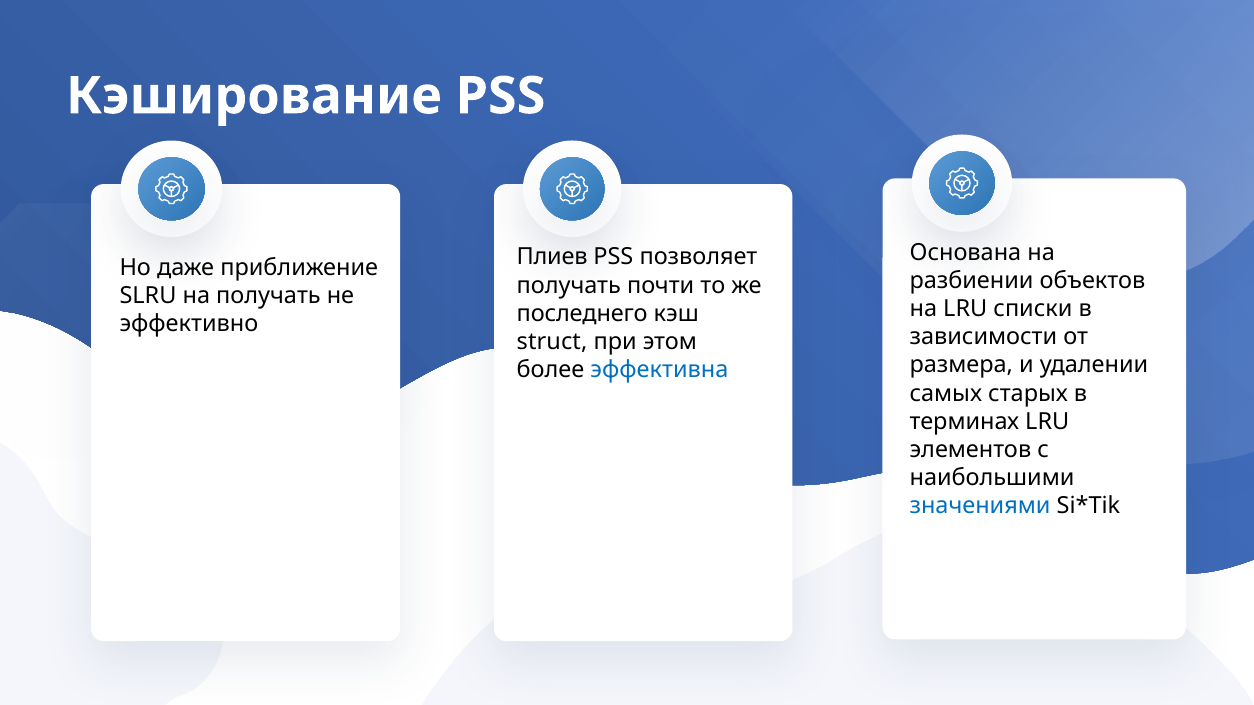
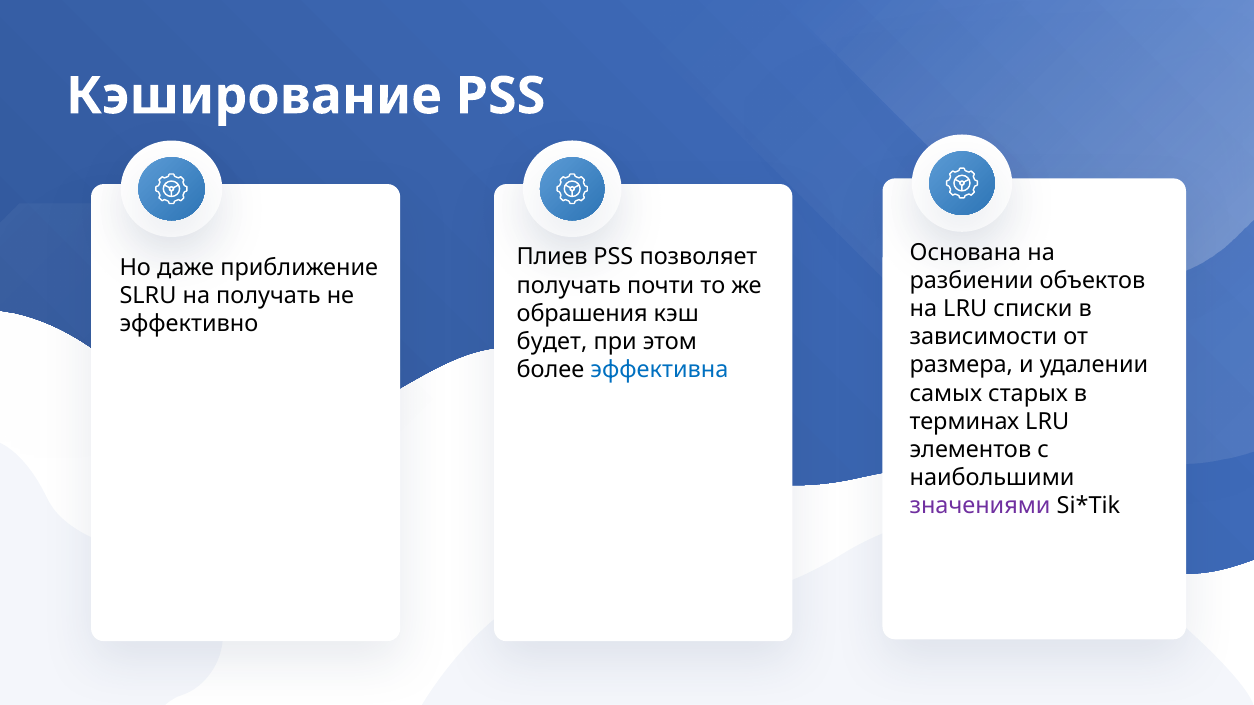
последнего: последнего -> обрашения
struct: struct -> будет
значениями colour: blue -> purple
